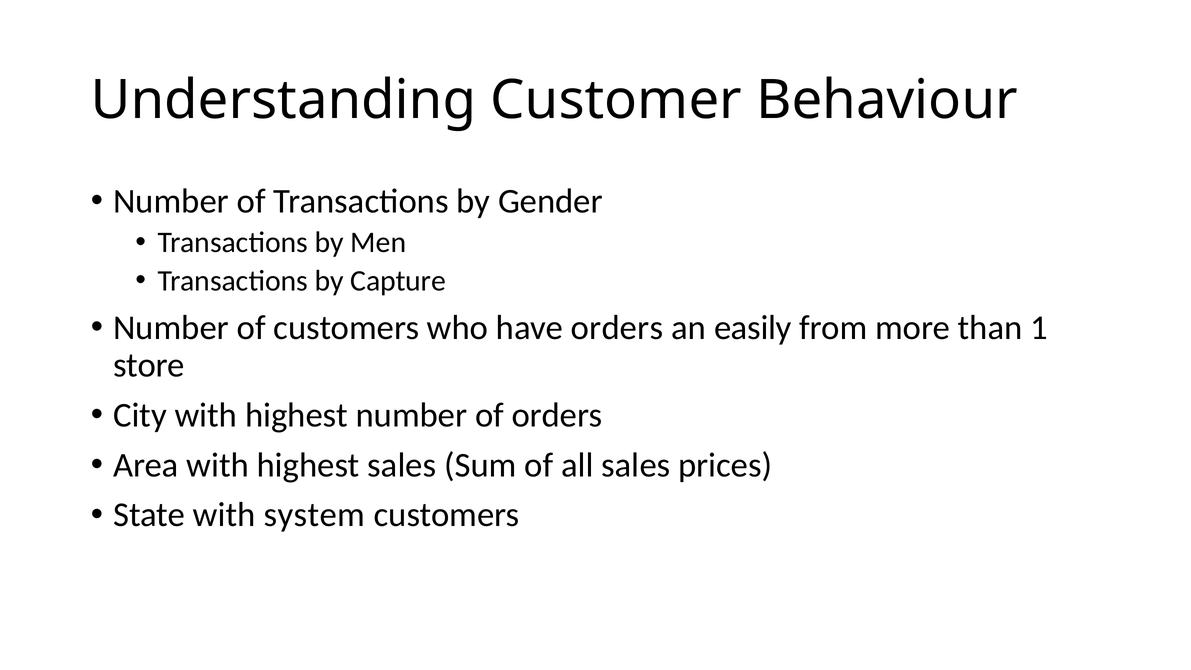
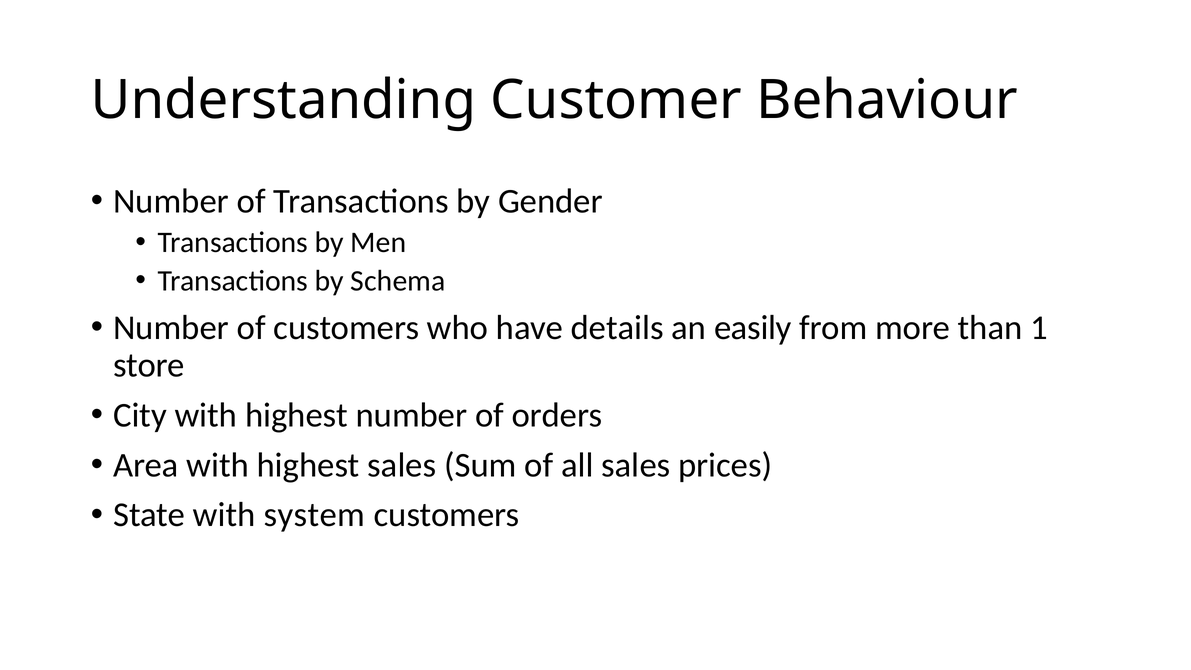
Capture: Capture -> Schema
have orders: orders -> details
